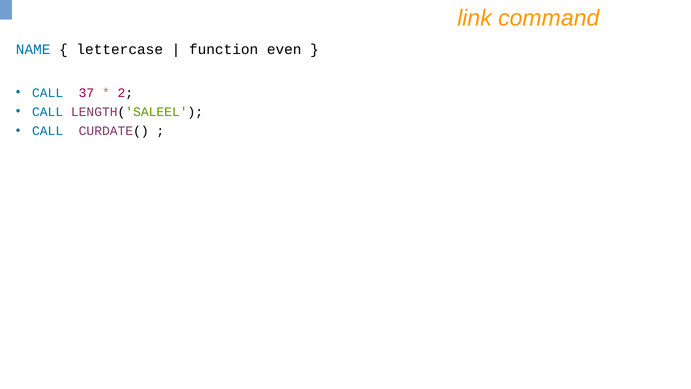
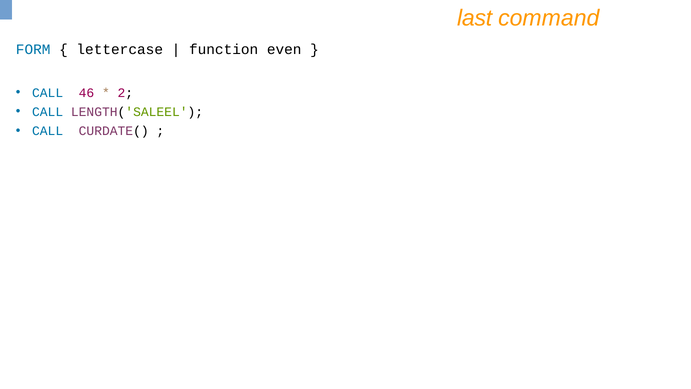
link: link -> last
NAME: NAME -> FORM
37: 37 -> 46
